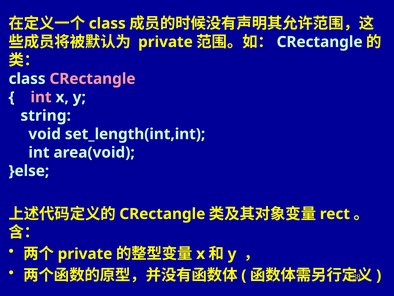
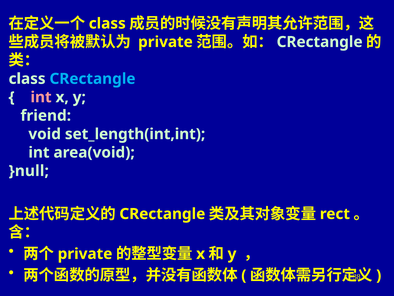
CRectangle at (92, 79) colour: pink -> light blue
string: string -> friend
}else: }else -> }null
